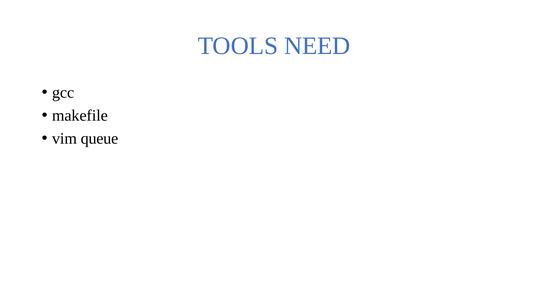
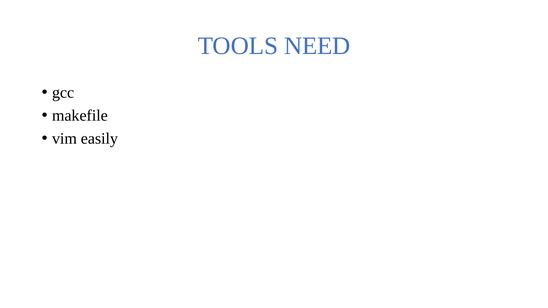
queue: queue -> easily
